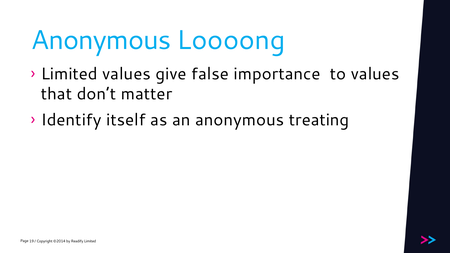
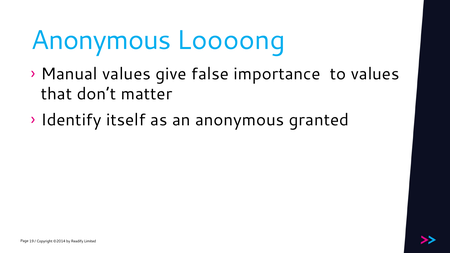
Limited at (69, 74): Limited -> Manual
treating: treating -> granted
